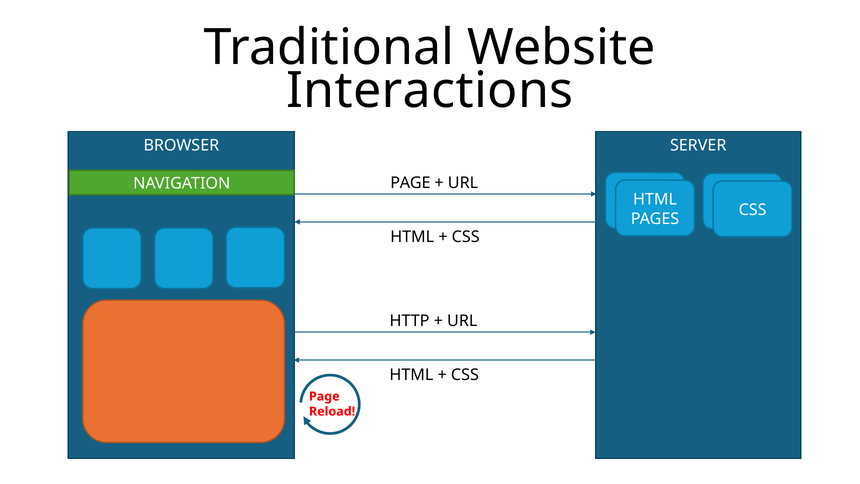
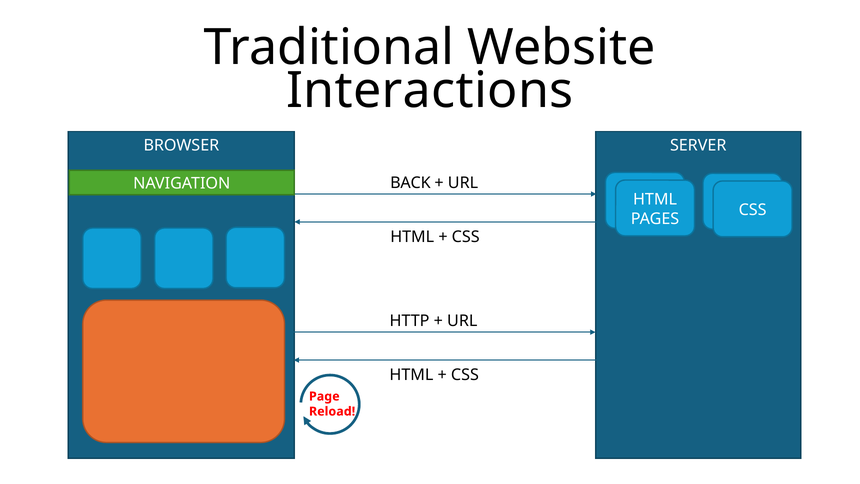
PAGE at (410, 183): PAGE -> BACK
